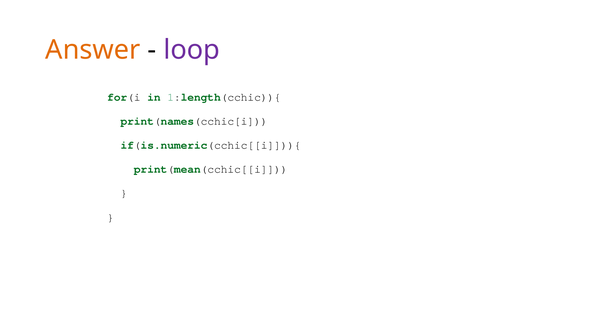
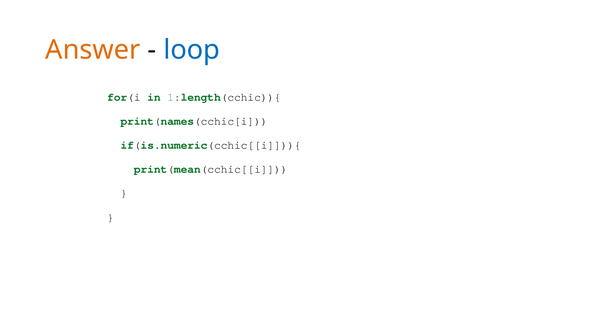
loop colour: purple -> blue
